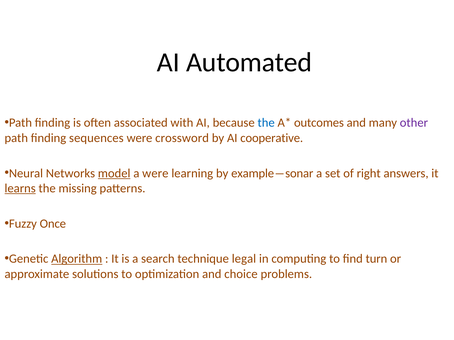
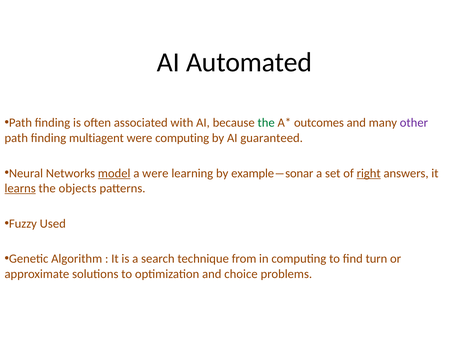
the at (266, 123) colour: blue -> green
sequences: sequences -> multiagent
were crossword: crossword -> computing
cooperative: cooperative -> guaranteed
right underline: none -> present
missing: missing -> objects
Once: Once -> Used
Algorithm underline: present -> none
legal: legal -> from
